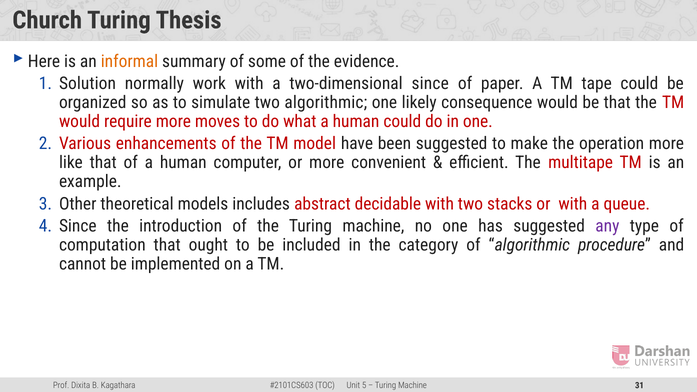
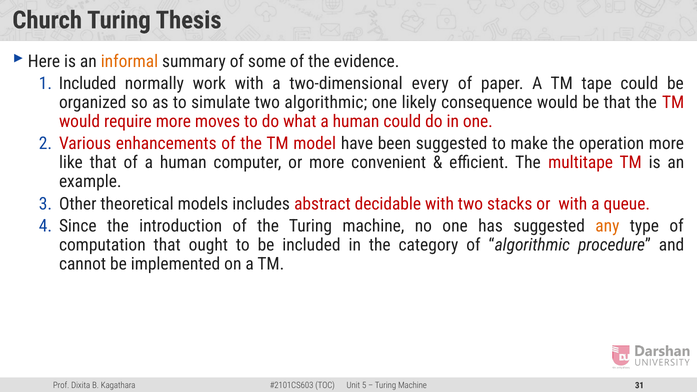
Solution at (87, 84): Solution -> Included
two-dimensional since: since -> every
any colour: purple -> orange
